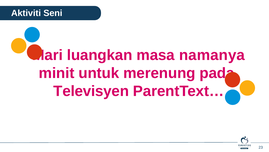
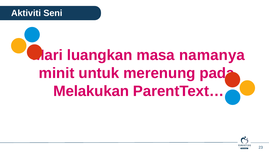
Televisyen: Televisyen -> Melakukan
